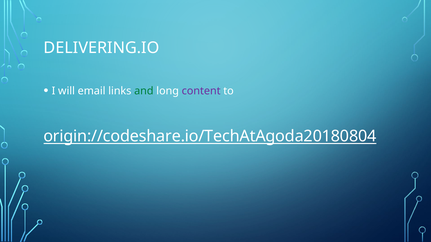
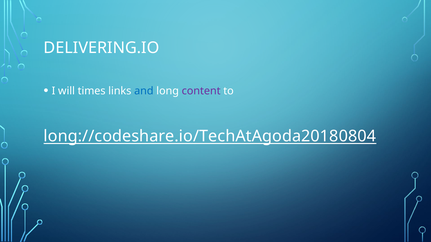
email: email -> times
and colour: green -> blue
origin://codeshare.io/TechAtAgoda20180804: origin://codeshare.io/TechAtAgoda20180804 -> long://codeshare.io/TechAtAgoda20180804
